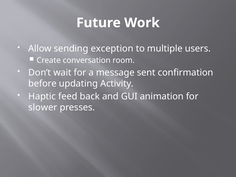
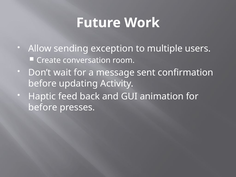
slower at (43, 107): slower -> before
